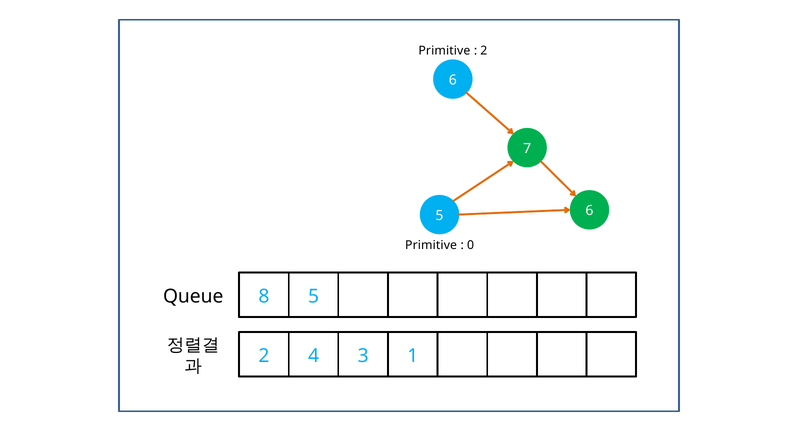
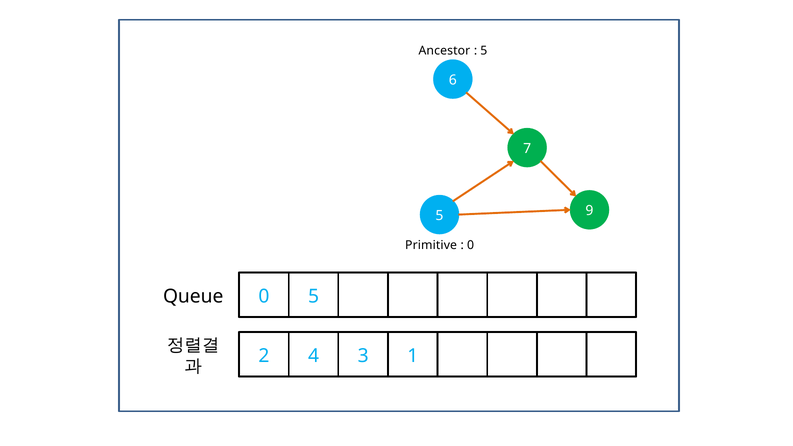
Primitive at (444, 50): Primitive -> Ancestor
2 at (484, 50): 2 -> 5
5 6: 6 -> 9
Queue 8: 8 -> 0
